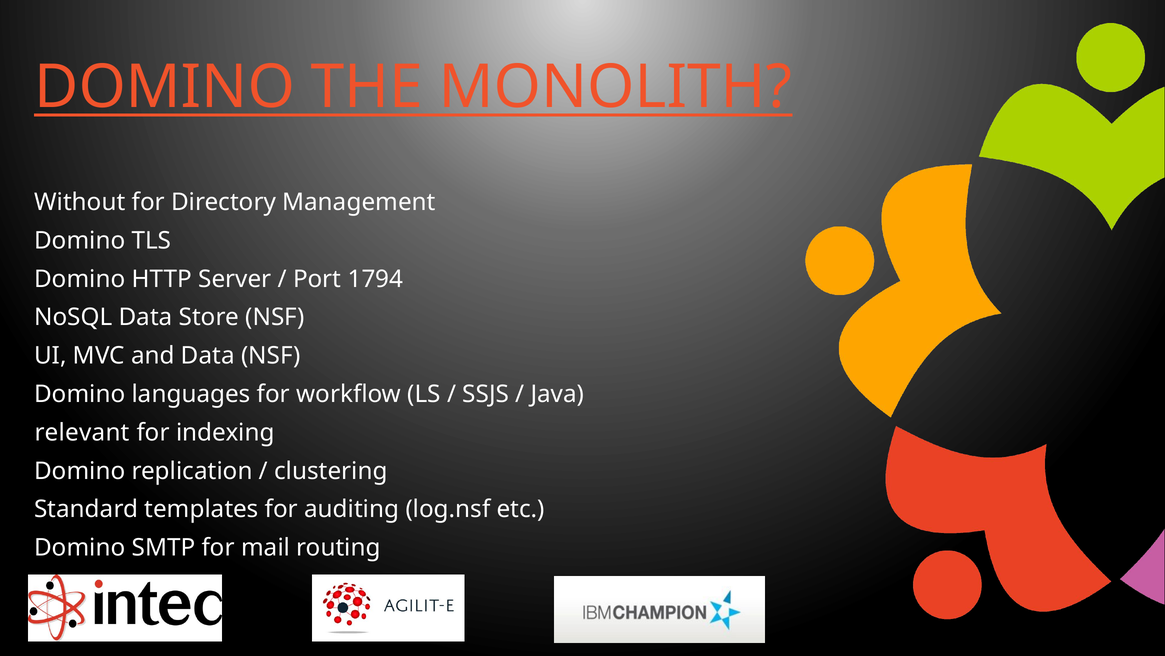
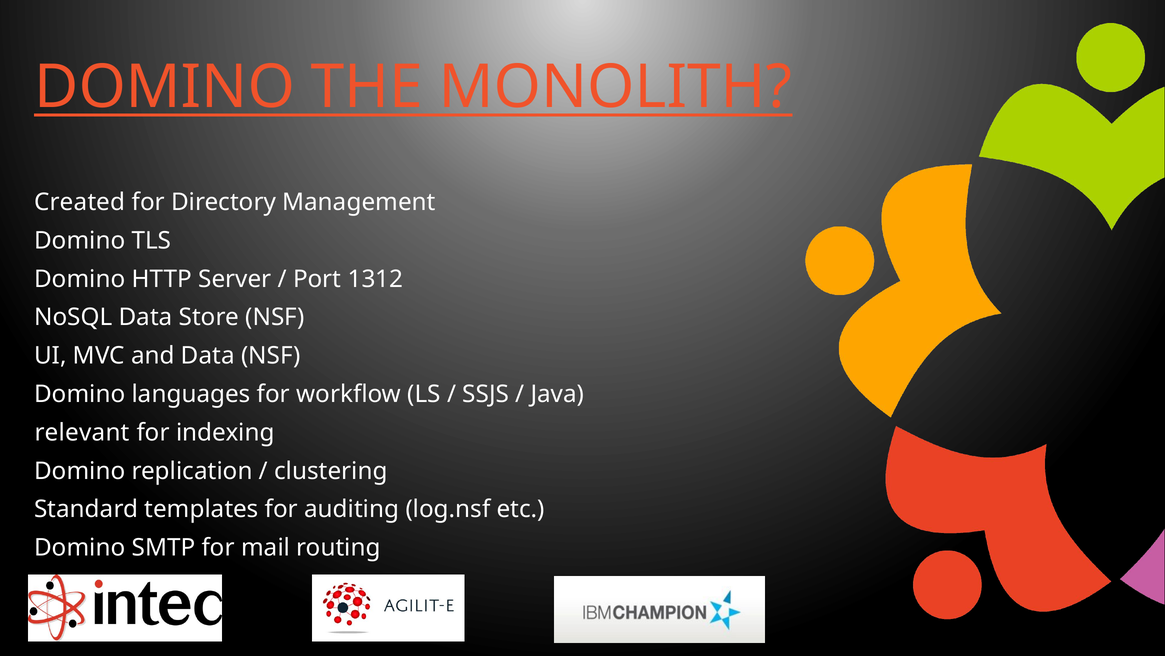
Without: Without -> Created
1794: 1794 -> 1312
